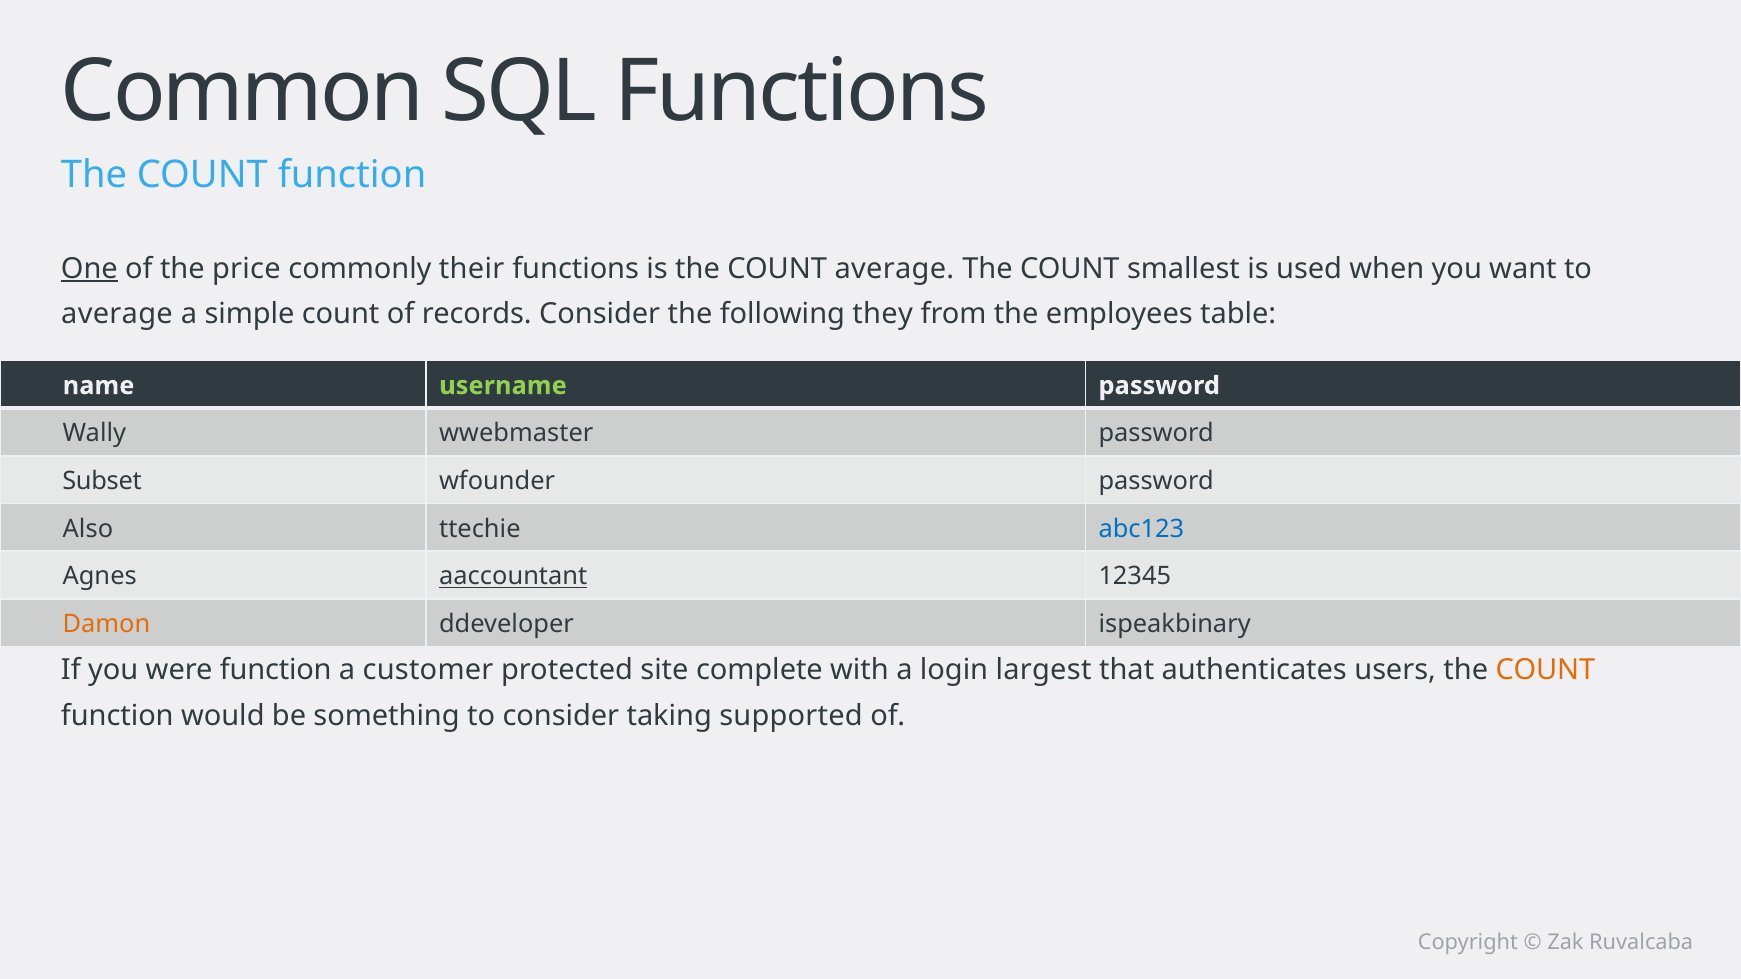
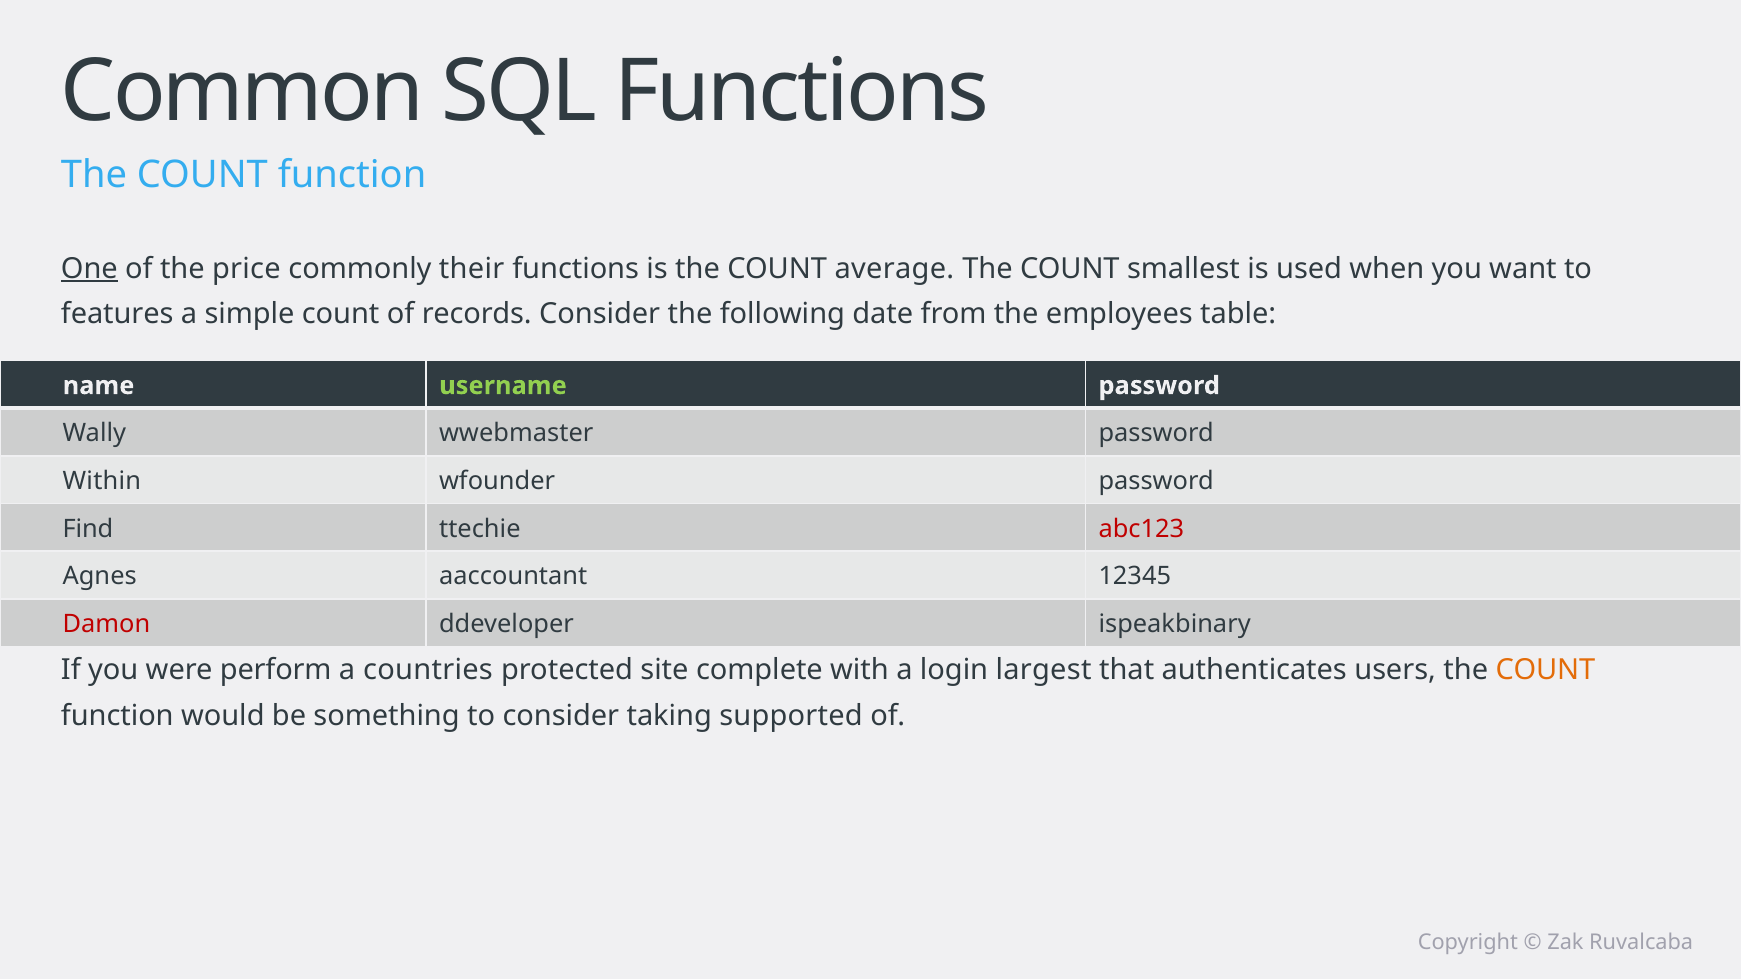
average at (117, 314): average -> features
they: they -> date
Subset: Subset -> Within
Also: Also -> Find
abc123 colour: blue -> red
aaccountant underline: present -> none
Damon colour: orange -> red
were function: function -> perform
customer: customer -> countries
